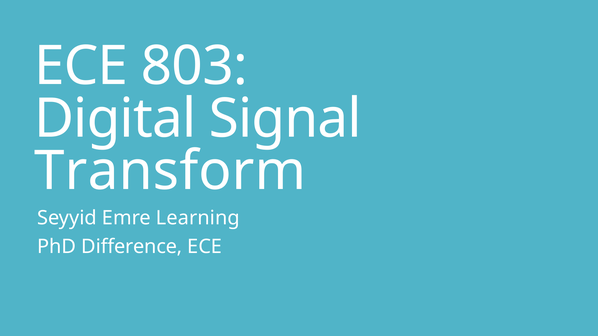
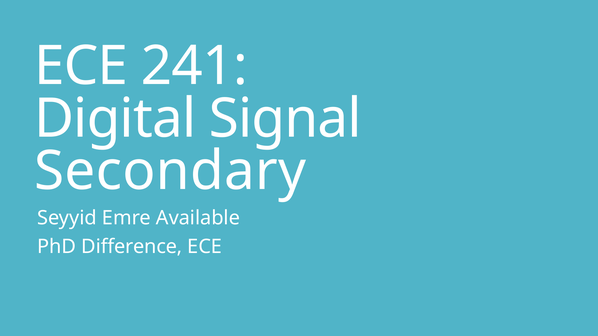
803: 803 -> 241
Transform: Transform -> Secondary
Learning: Learning -> Available
